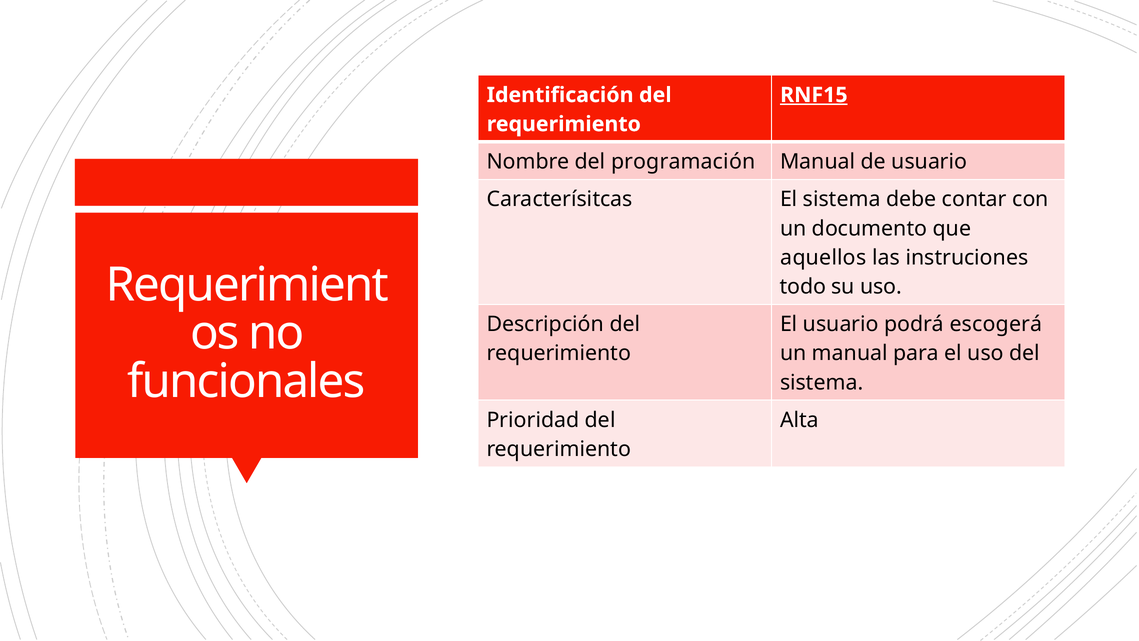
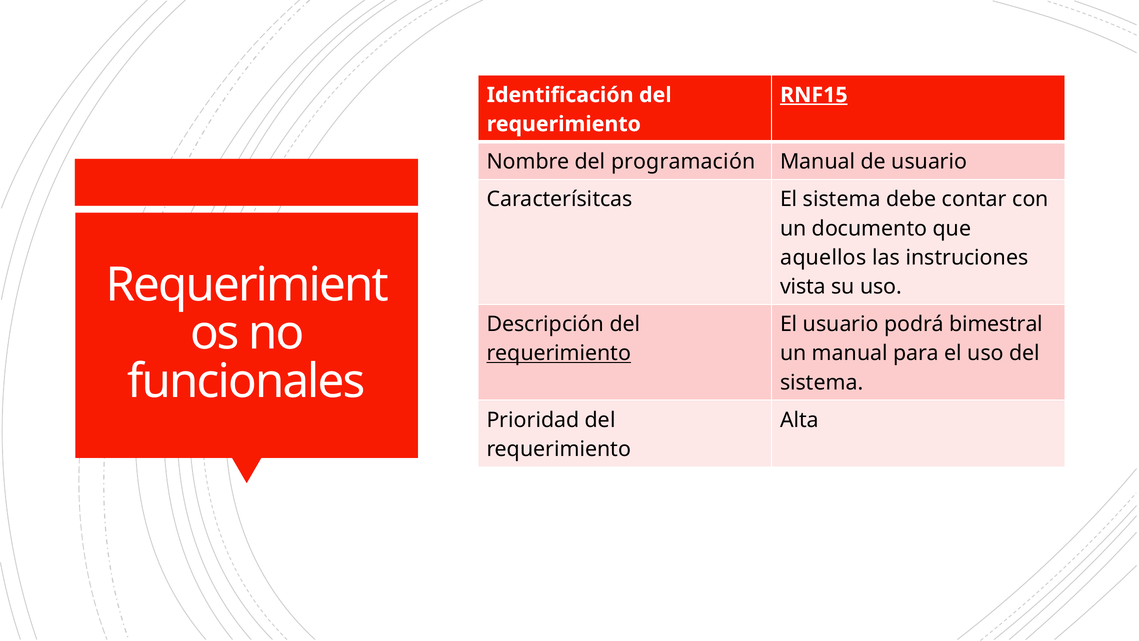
todo: todo -> vista
escogerá: escogerá -> bimestral
requerimiento at (559, 353) underline: none -> present
